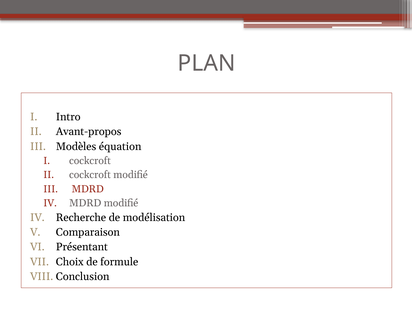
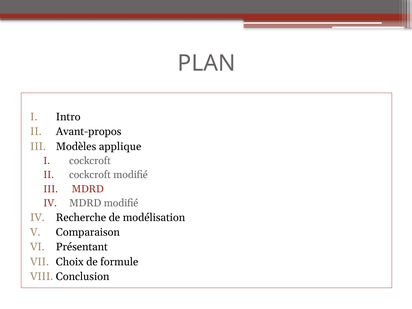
équation: équation -> applique
